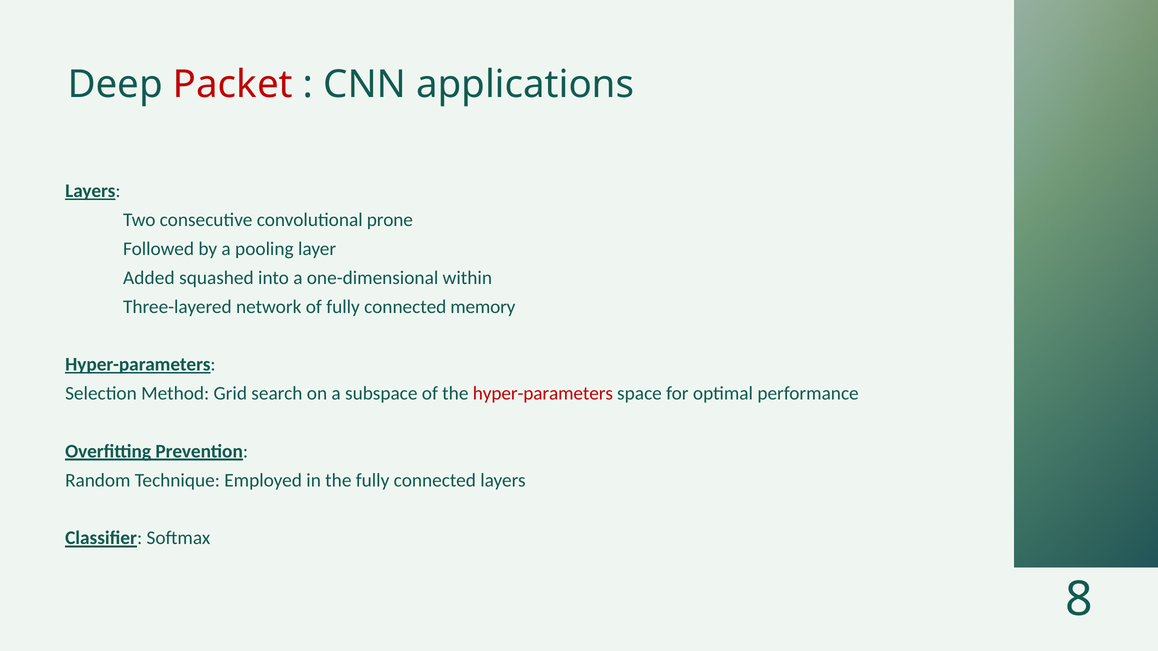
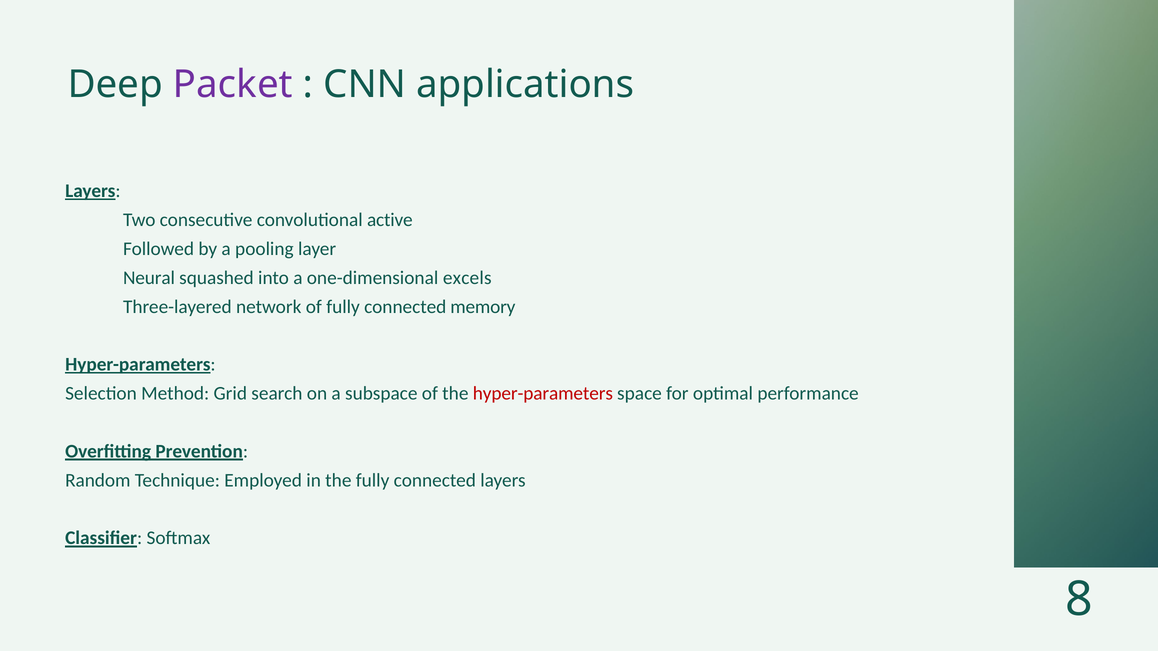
Packet colour: red -> purple
prone: prone -> active
Added: Added -> Neural
within: within -> excels
